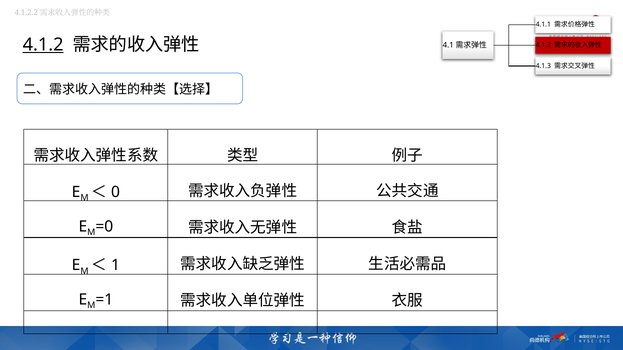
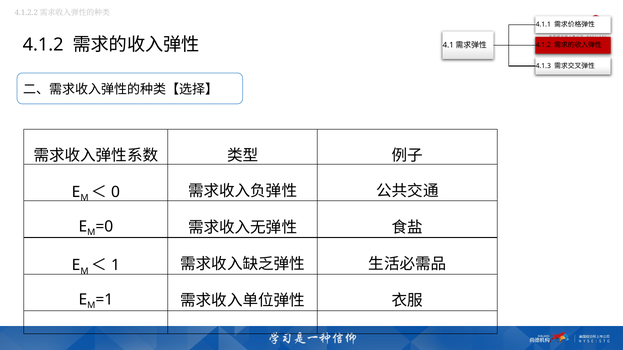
4.1.2 at (43, 45) underline: present -> none
